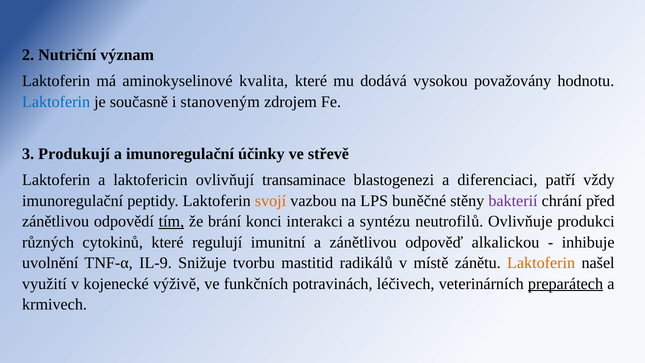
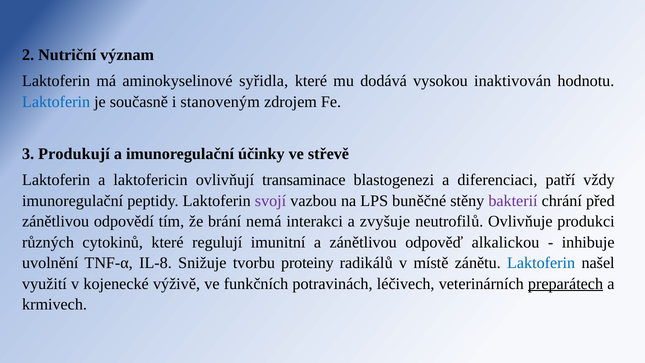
kvalita: kvalita -> syřidla
považovány: považovány -> inaktivován
svojí colour: orange -> purple
tím underline: present -> none
konci: konci -> nemá
syntézu: syntézu -> zvyšuje
IL-9: IL-9 -> IL-8
mastitid: mastitid -> proteiny
Laktoferin at (541, 263) colour: orange -> blue
